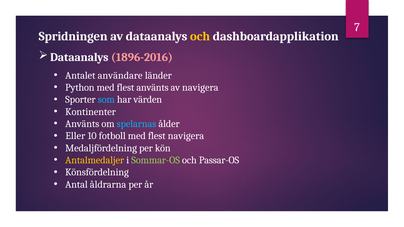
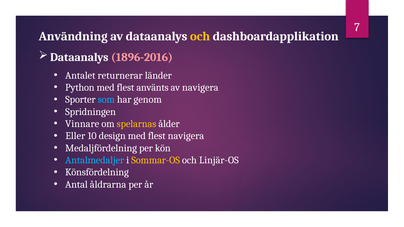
Spridningen: Spridningen -> Användning
användare: användare -> returnerar
värden: värden -> genom
Kontinenter: Kontinenter -> Spridningen
Använts at (82, 124): Använts -> Vinnare
spelarnas colour: light blue -> yellow
fotboll: fotboll -> design
Antalmedaljer colour: yellow -> light blue
Sommar-OS colour: light green -> yellow
Passar-OS: Passar-OS -> Linjär-OS
